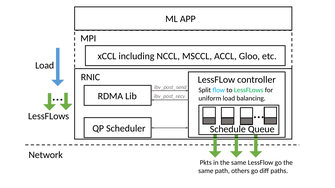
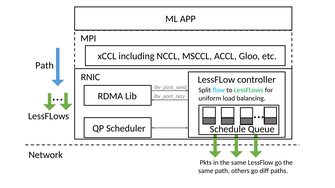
Load at (45, 65): Load -> Path
